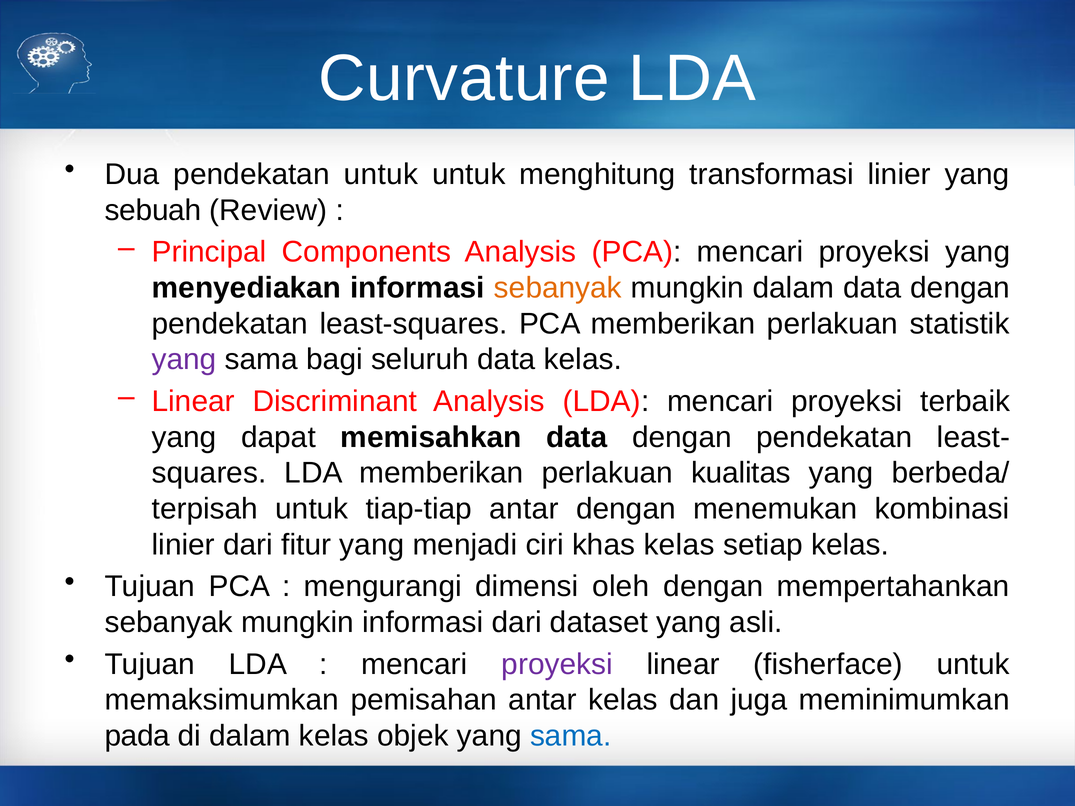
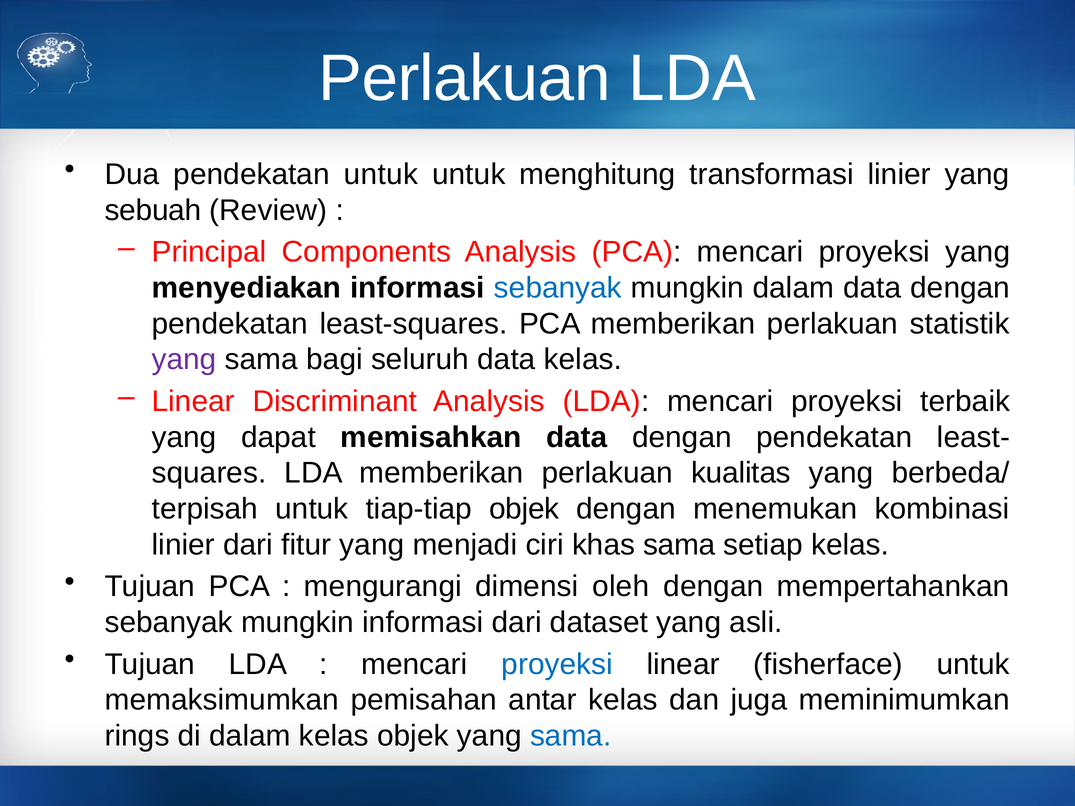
Curvature at (464, 78): Curvature -> Perlakuan
sebanyak at (558, 288) colour: orange -> blue
tiap-tiap antar: antar -> objek
khas kelas: kelas -> sama
proyeksi at (557, 664) colour: purple -> blue
pada: pada -> rings
